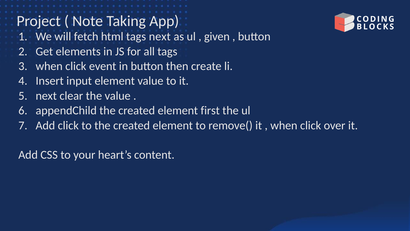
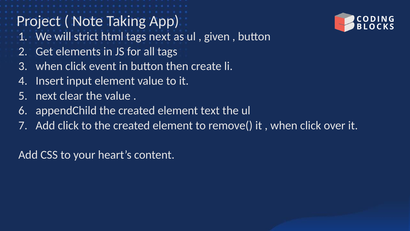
fetch: fetch -> strict
first: first -> text
